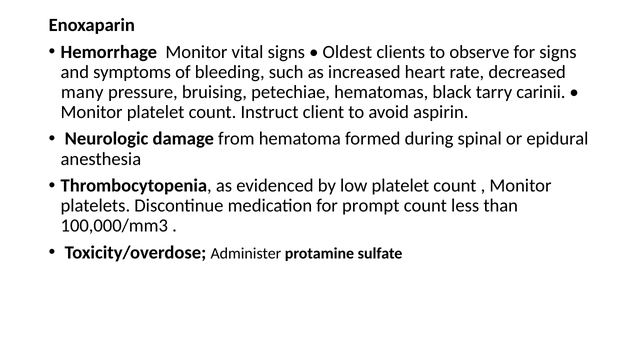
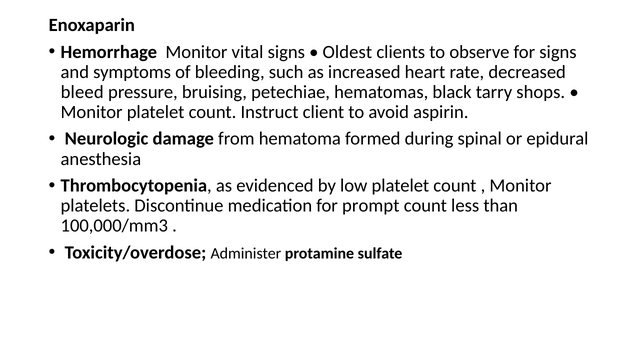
many: many -> bleed
carinii: carinii -> shops
